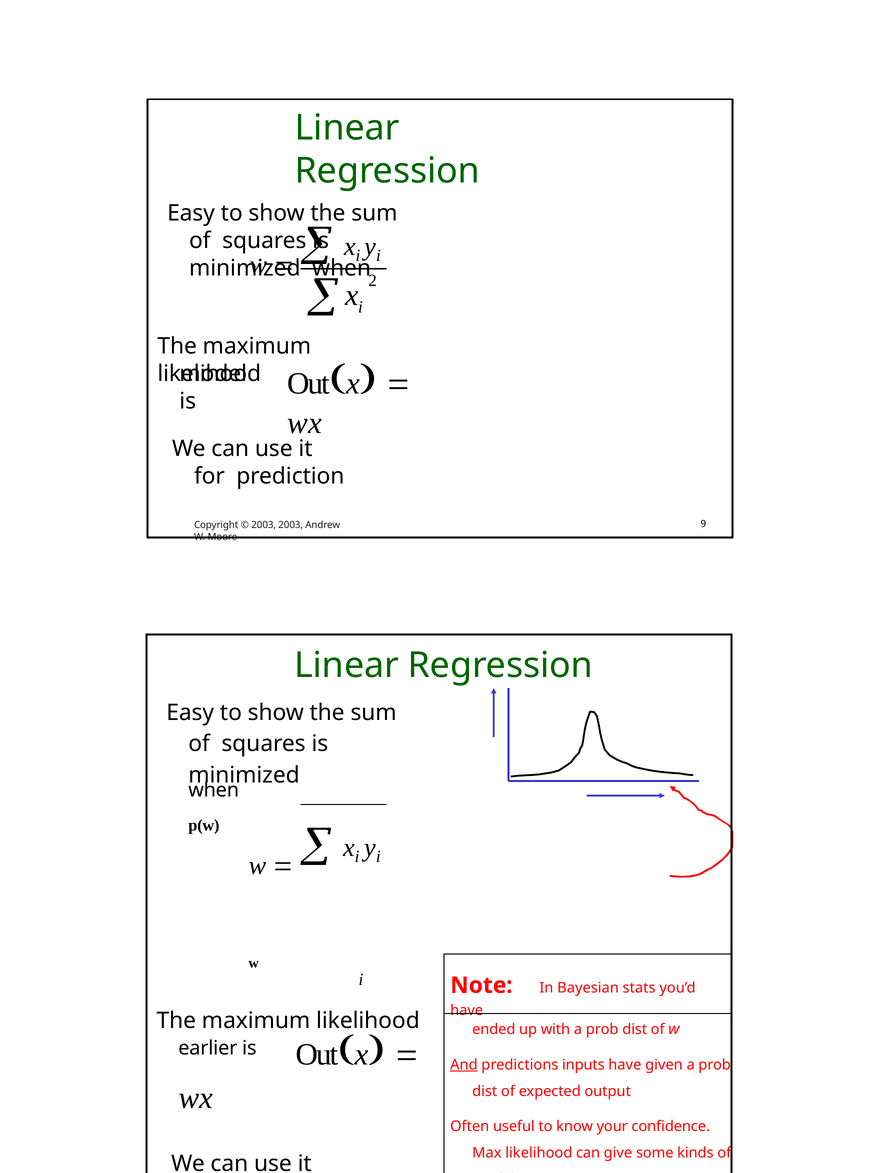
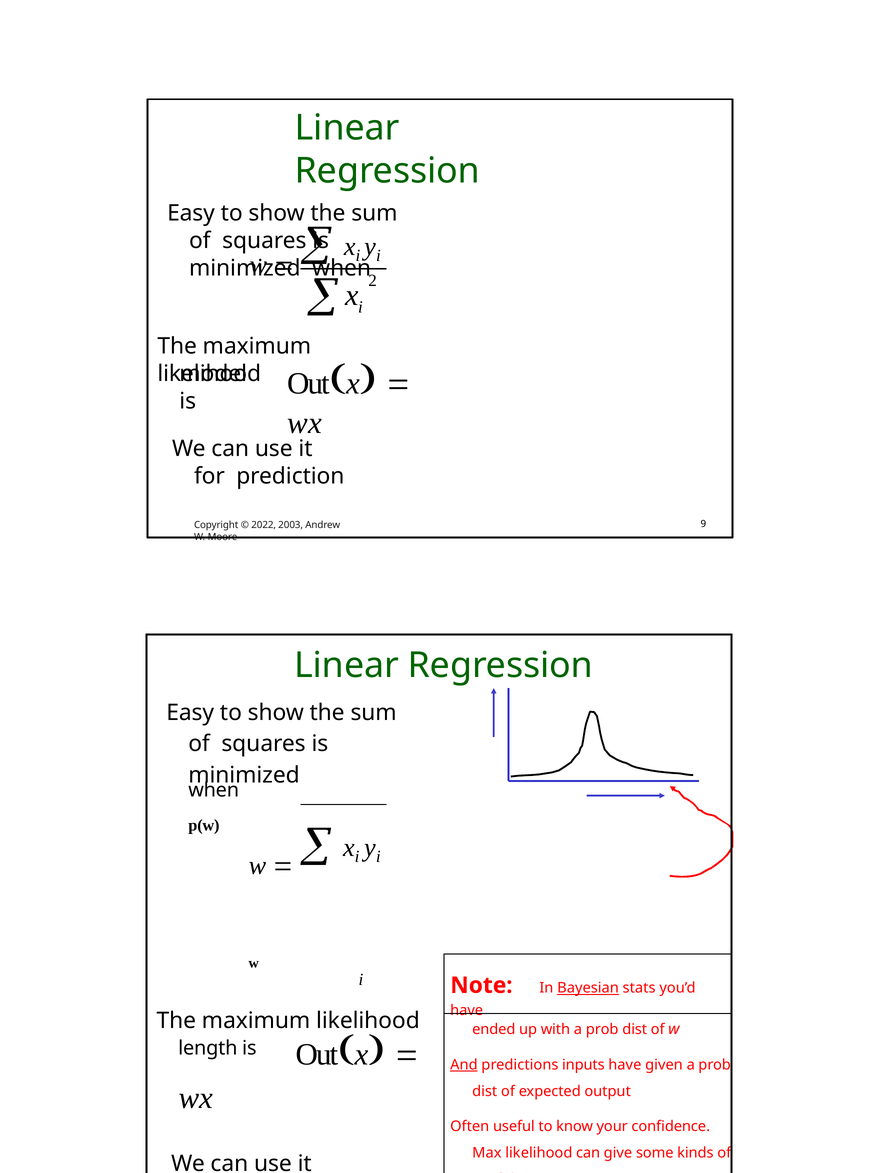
2003 at (264, 525): 2003 -> 2022
Bayesian underline: none -> present
earlier: earlier -> length
